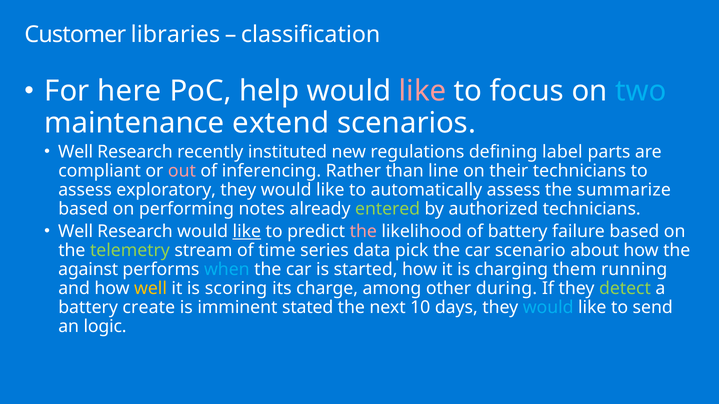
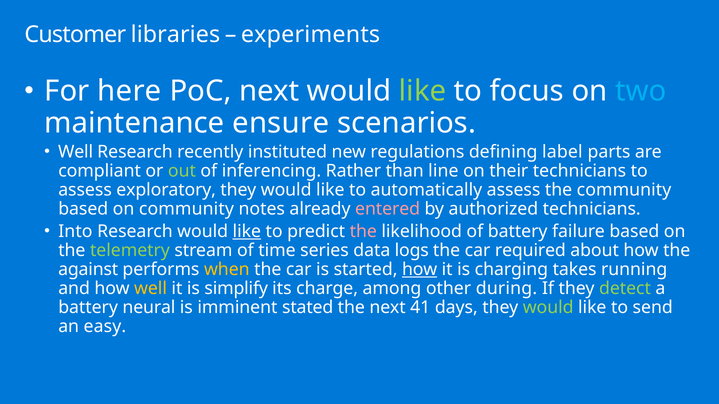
classification: classification -> experiments
PoC help: help -> next
like at (423, 91) colour: pink -> light green
extend: extend -> ensure
out colour: pink -> light green
the summarize: summarize -> community
on performing: performing -> community
entered colour: light green -> pink
Well at (76, 232): Well -> Into
pick: pick -> logs
scenario: scenario -> required
when colour: light blue -> yellow
how at (420, 270) underline: none -> present
them: them -> takes
scoring: scoring -> simplify
create: create -> neural
10: 10 -> 41
would at (548, 308) colour: light blue -> light green
logic: logic -> easy
